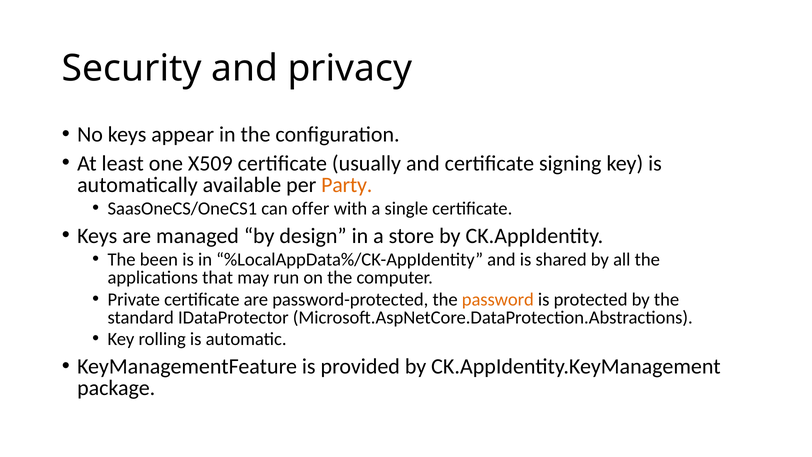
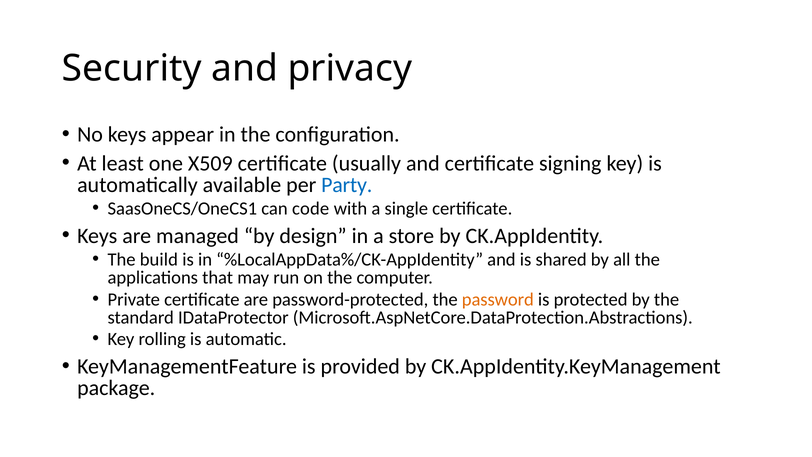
Party colour: orange -> blue
offer: offer -> code
been: been -> build
